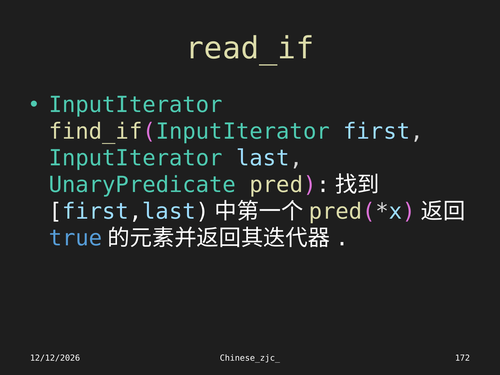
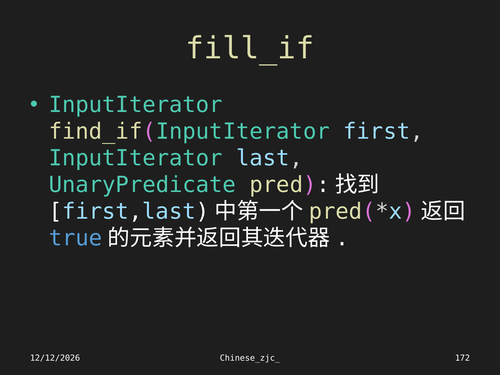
read_if: read_if -> fill_if
